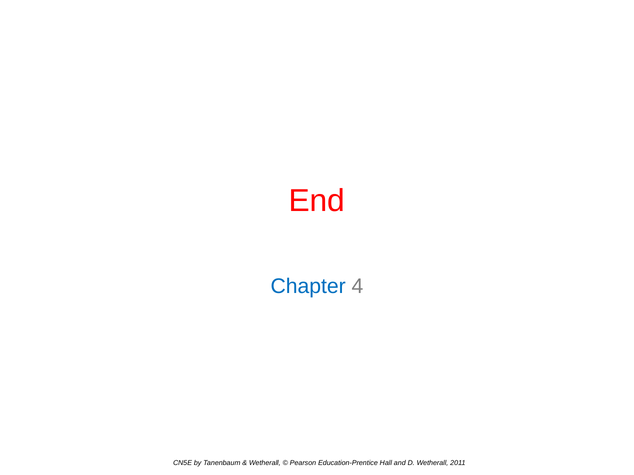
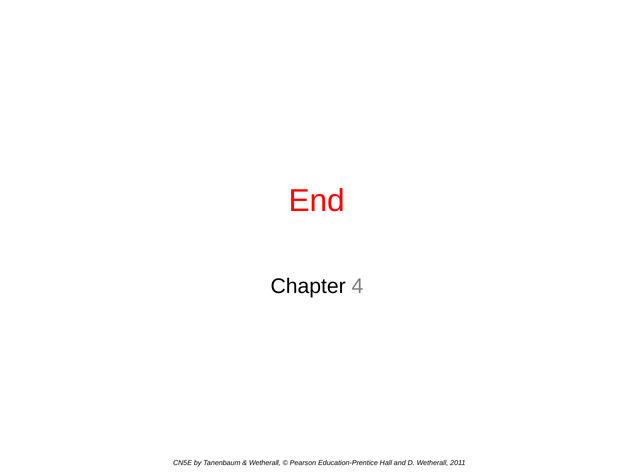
Chapter colour: blue -> black
